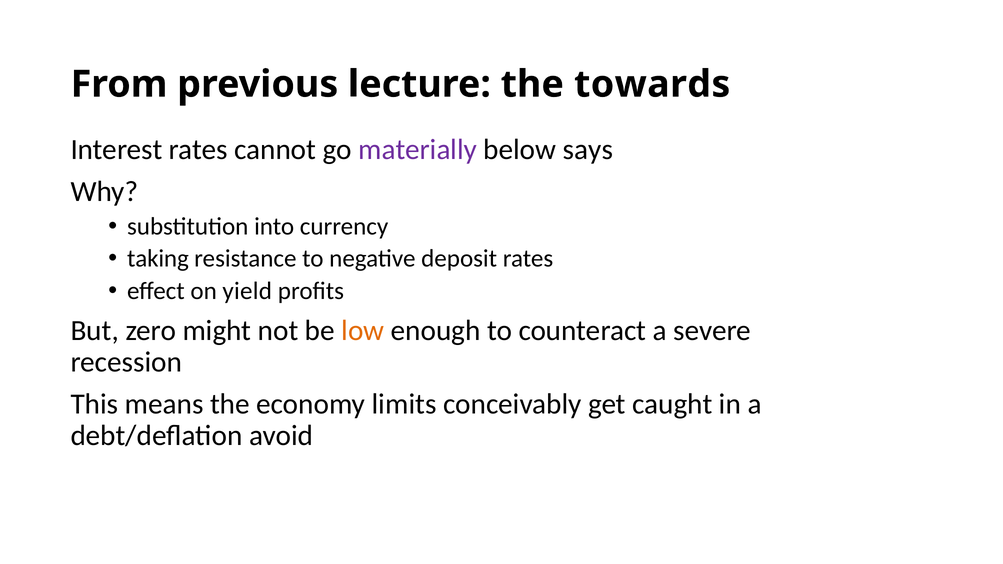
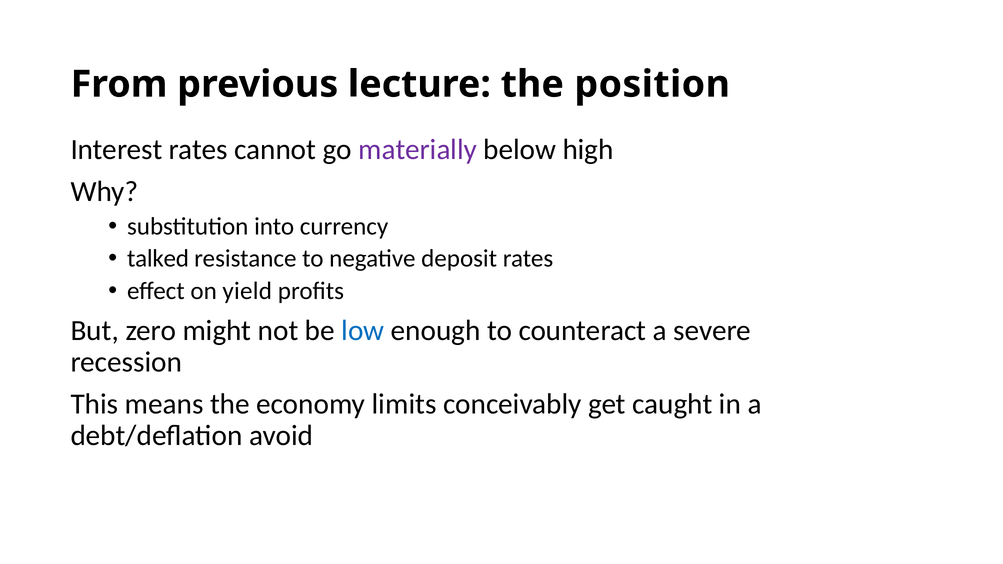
towards: towards -> position
says: says -> high
taking: taking -> talked
low colour: orange -> blue
